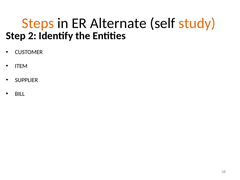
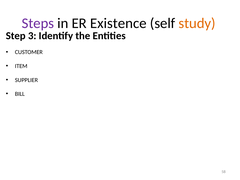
Steps colour: orange -> purple
Alternate: Alternate -> Existence
2: 2 -> 3
